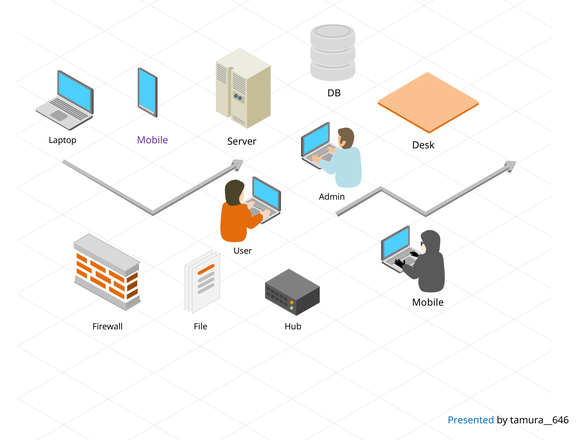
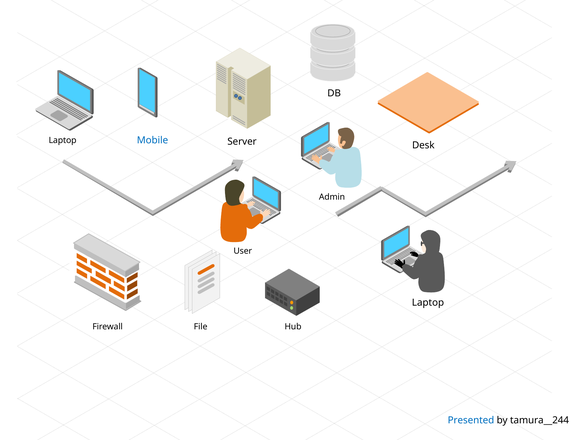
Mobile at (153, 140) colour: purple -> blue
Mobile at (428, 303): Mobile -> Laptop
tamura__646: tamura__646 -> tamura__244
